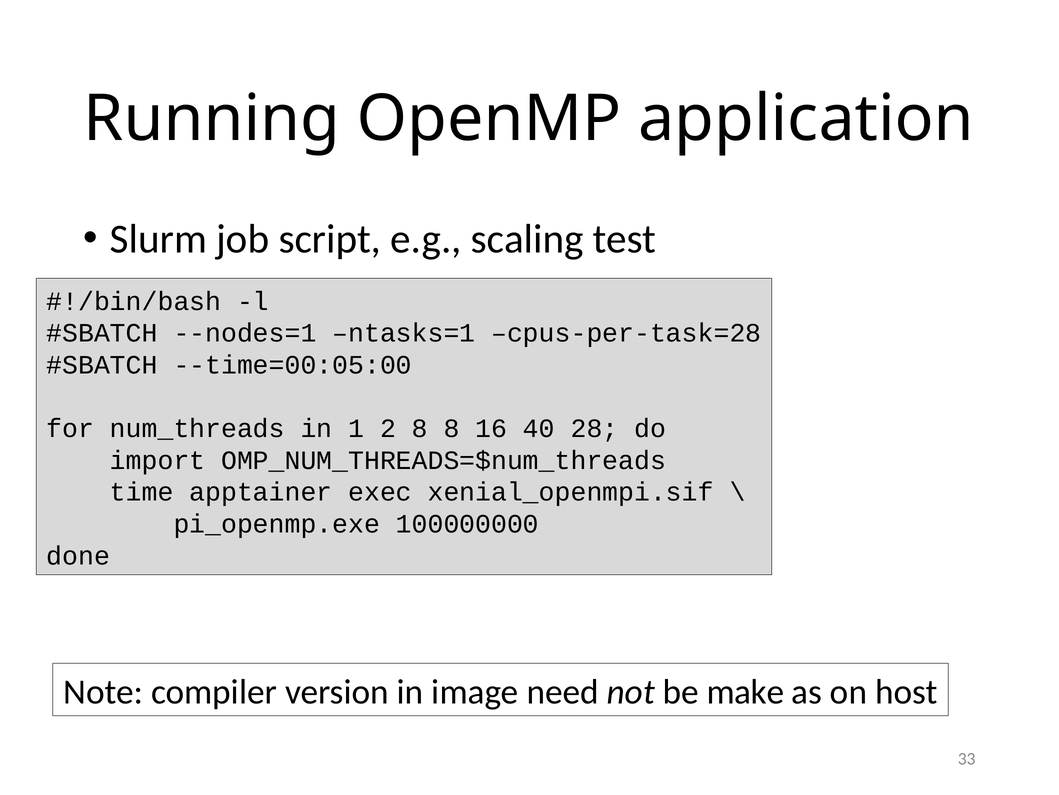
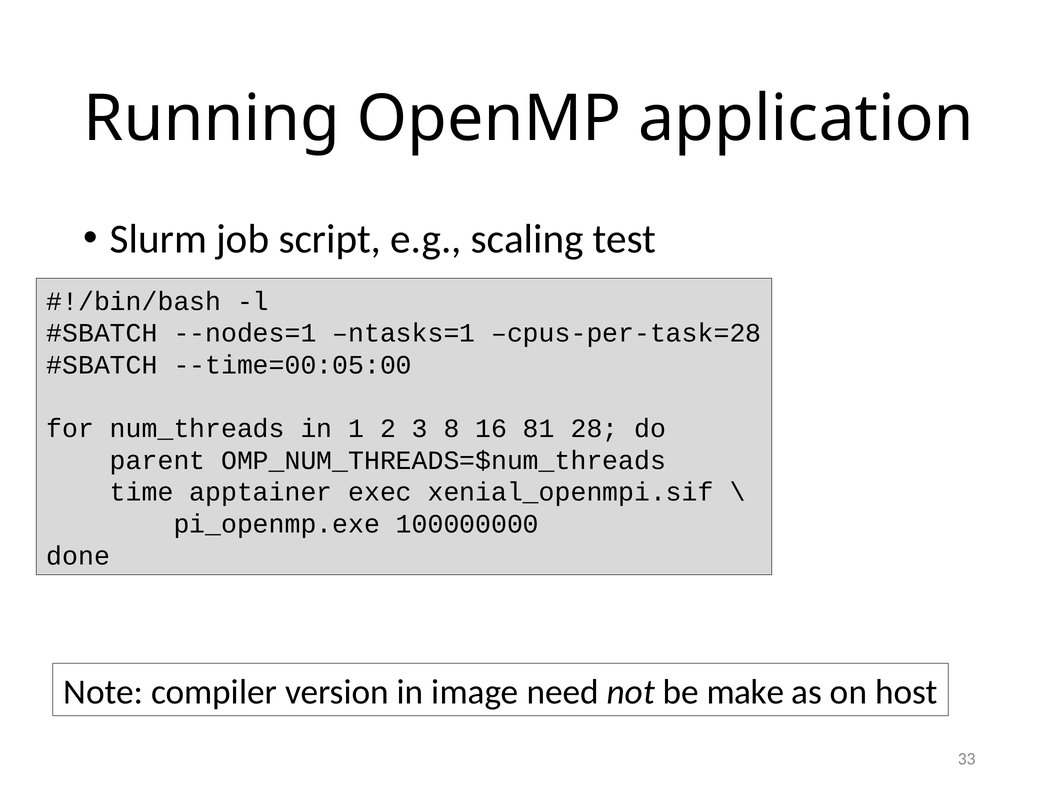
2 8: 8 -> 3
40: 40 -> 81
import: import -> parent
